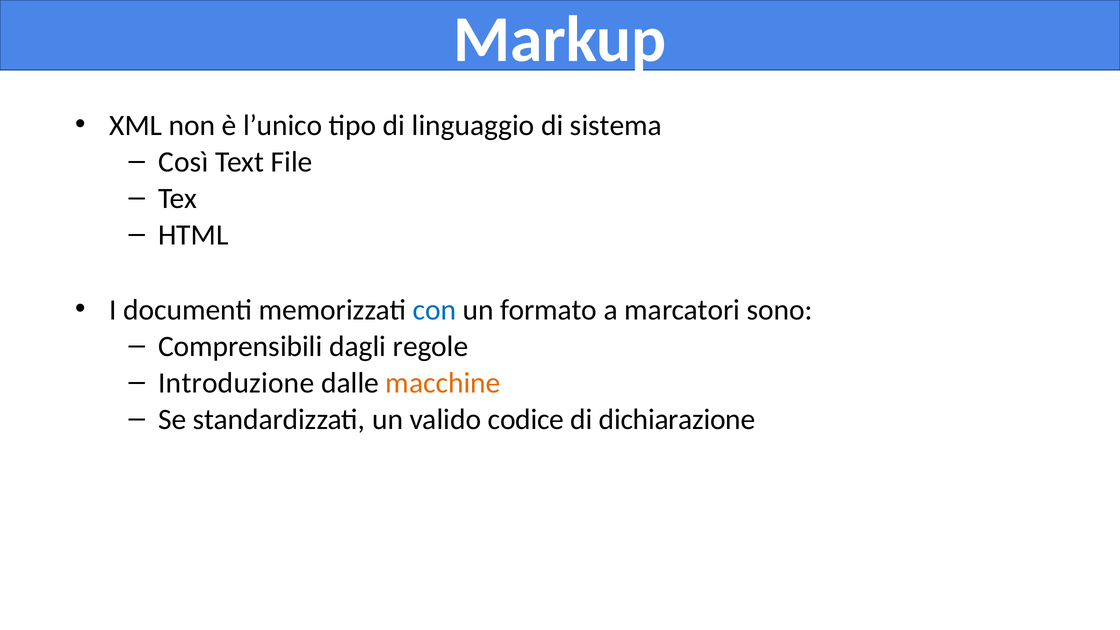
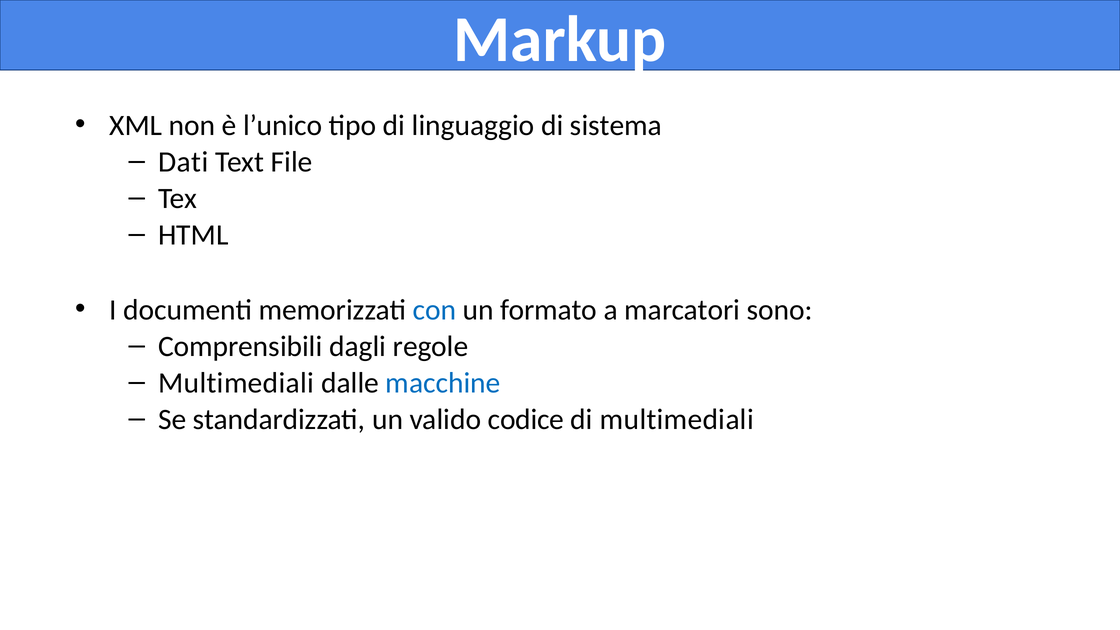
Così: Così -> Dati
Introduzione at (236, 383): Introduzione -> Multimediali
macchine colour: orange -> blue
di dichiarazione: dichiarazione -> multimediali
